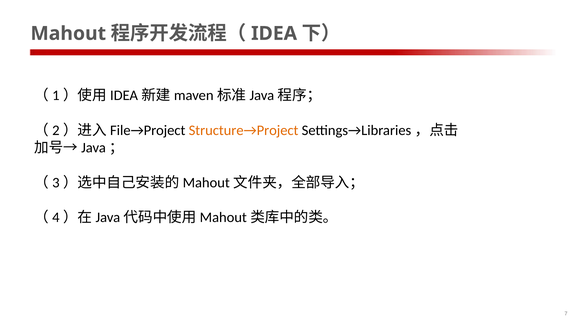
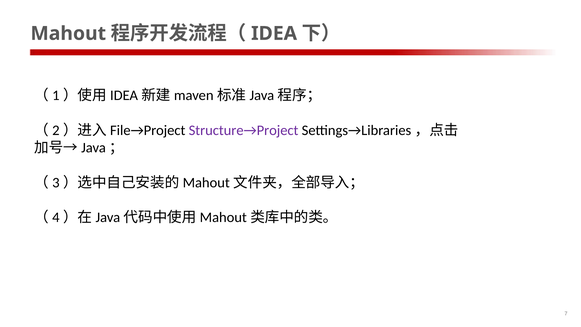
Structure→Project colour: orange -> purple
